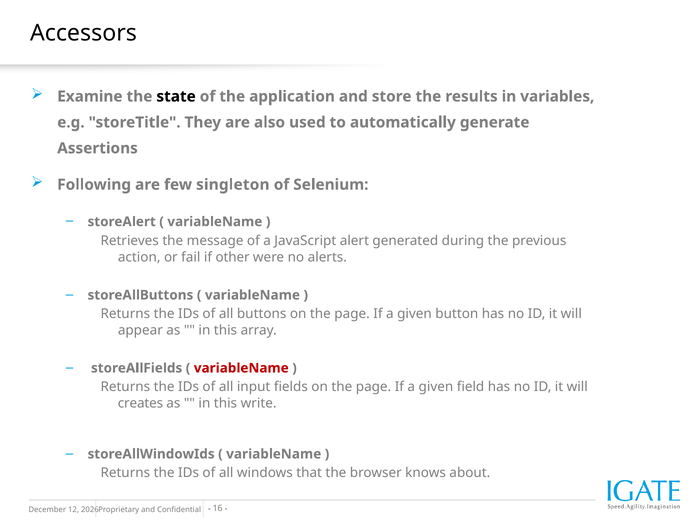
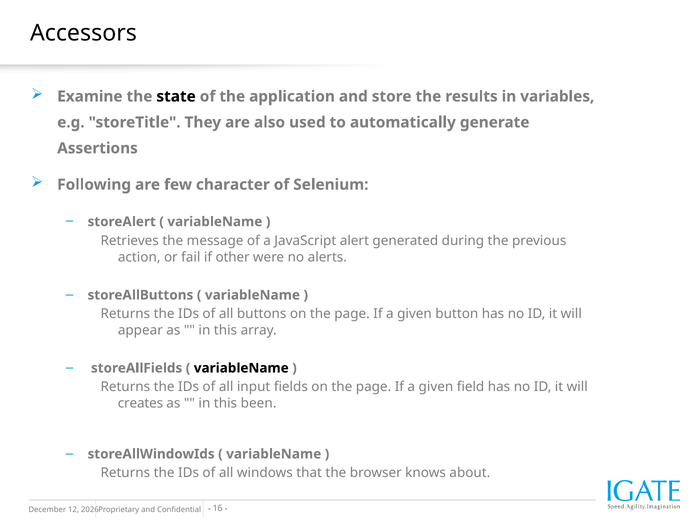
singleton: singleton -> character
variableName at (241, 368) colour: red -> black
write: write -> been
